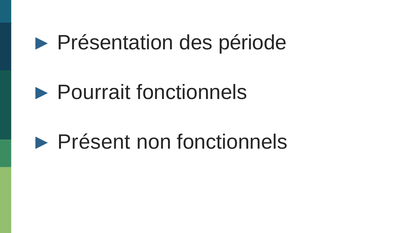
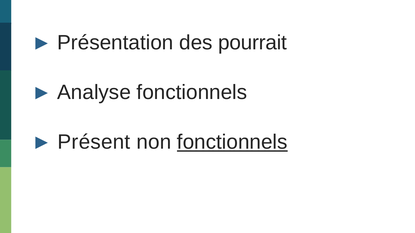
période: période -> pourrait
Pourrait: Pourrait -> Analyse
fonctionnels at (232, 142) underline: none -> present
